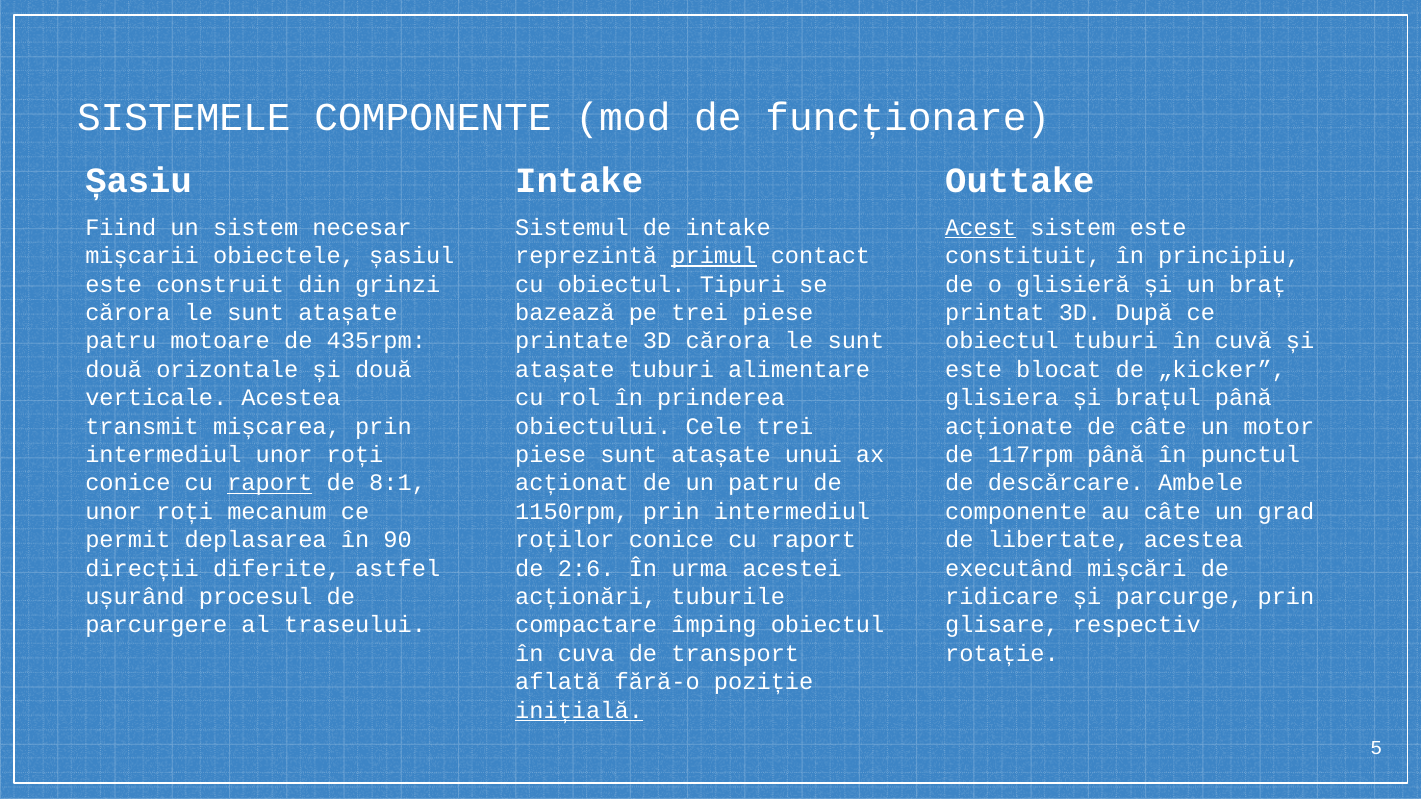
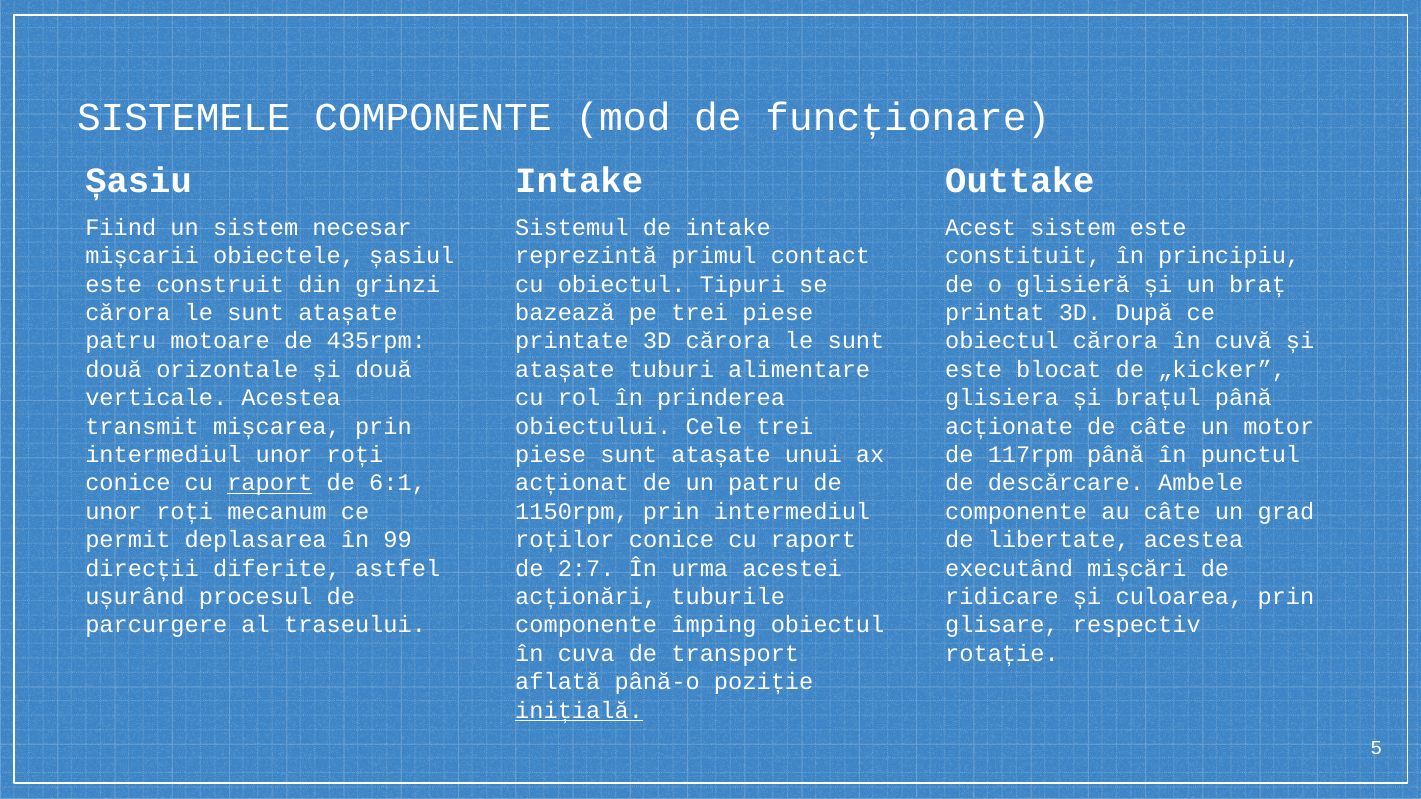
Acest underline: present -> none
primul underline: present -> none
obiectul tuburi: tuburi -> cărora
8:1: 8:1 -> 6:1
90: 90 -> 99
2:6: 2:6 -> 2:7
parcurge: parcurge -> culoarea
compactare at (586, 625): compactare -> componente
fără-o: fără-o -> până-o
